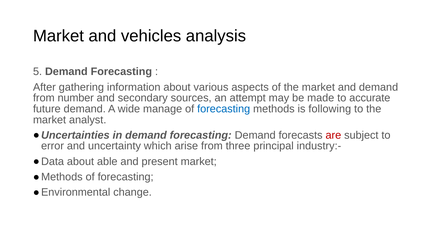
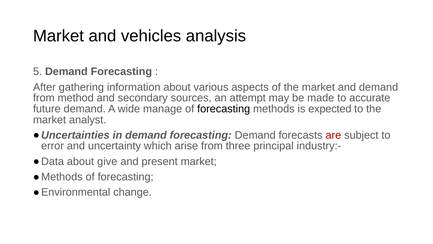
number: number -> method
forecasting at (224, 109) colour: blue -> black
following: following -> expected
able: able -> give
